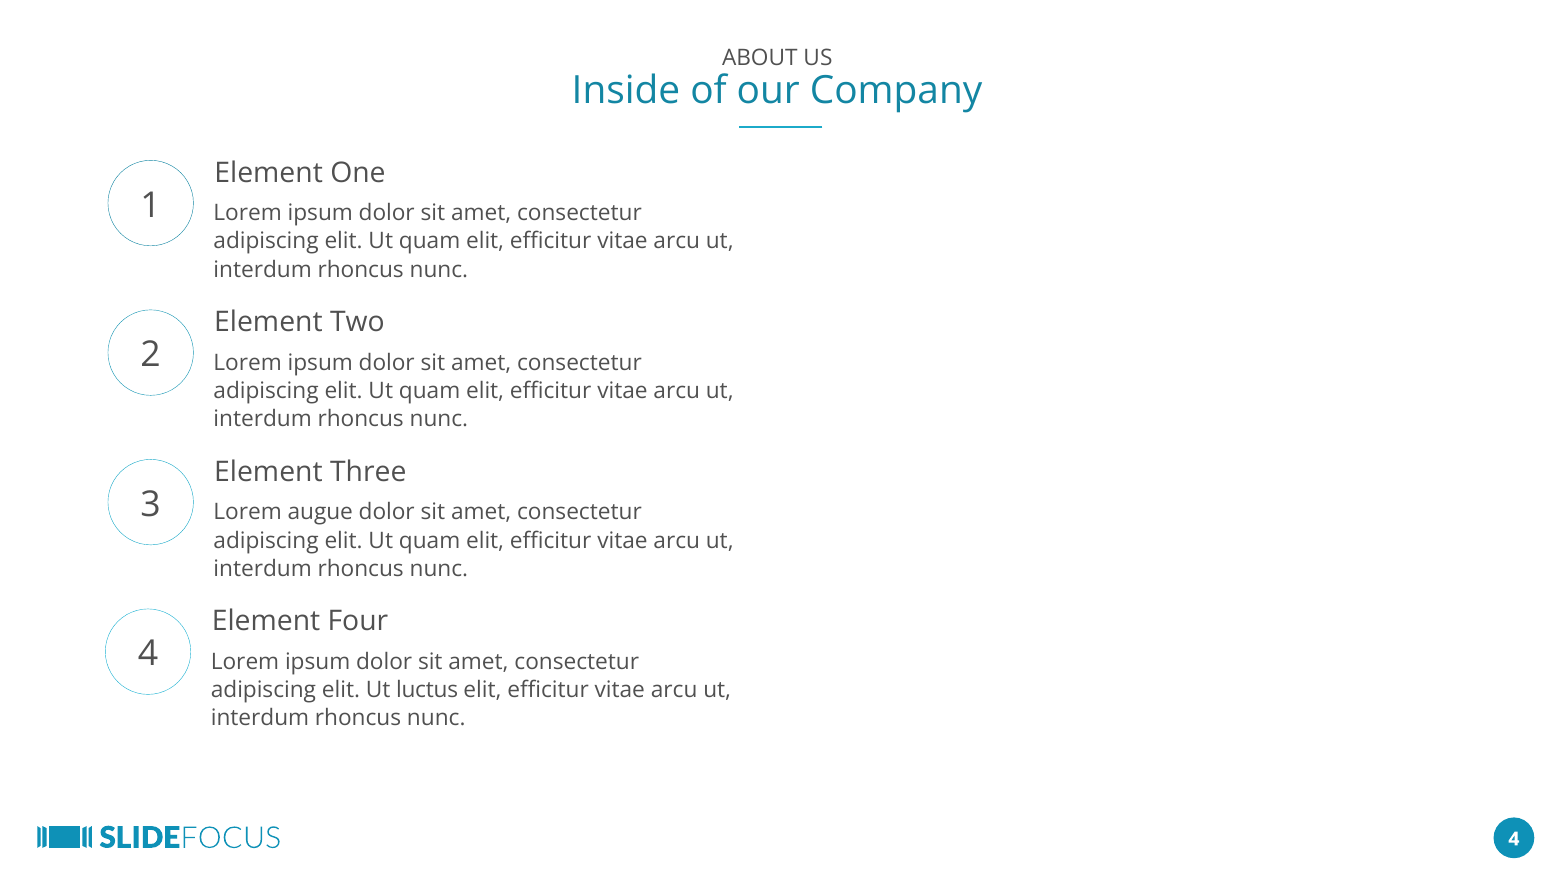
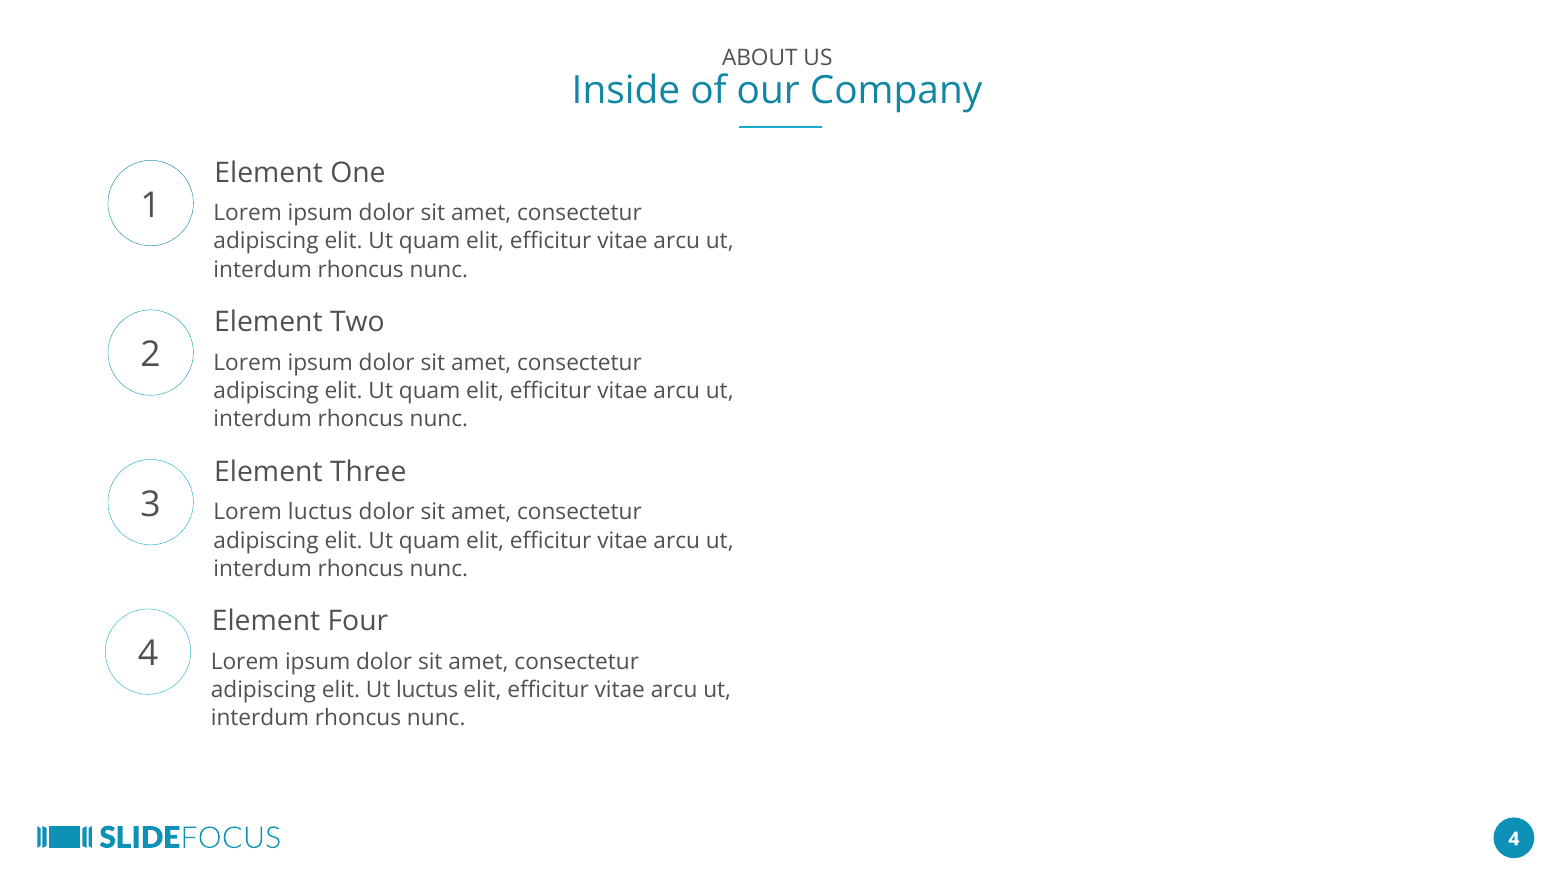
Lorem augue: augue -> luctus
